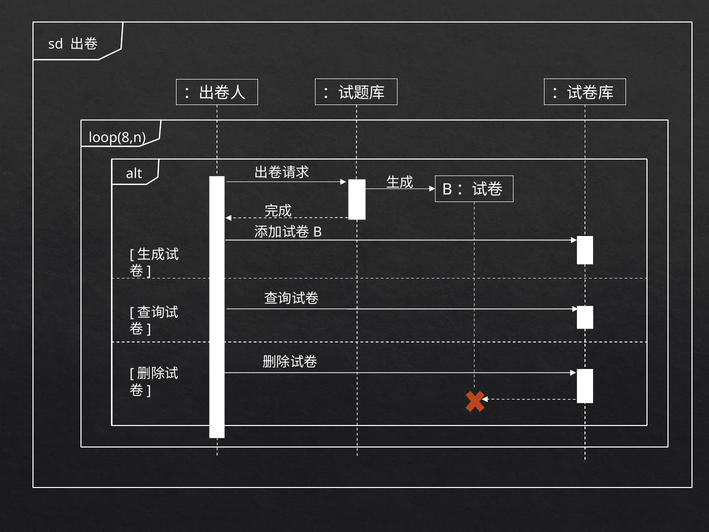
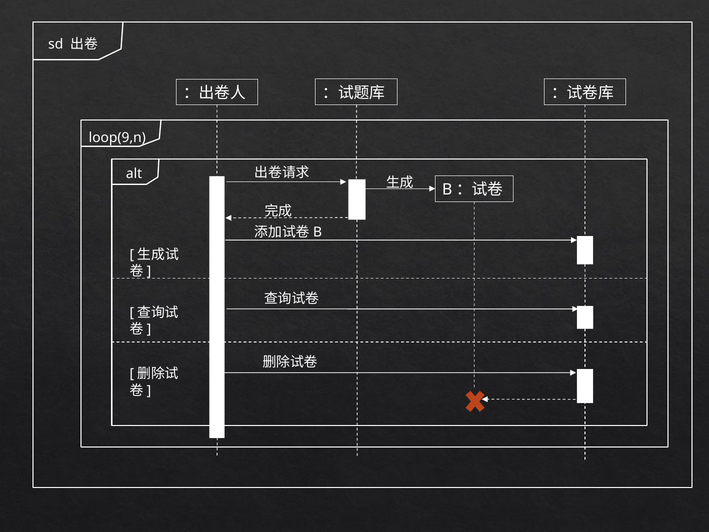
loop(8,n: loop(8,n -> loop(9,n
